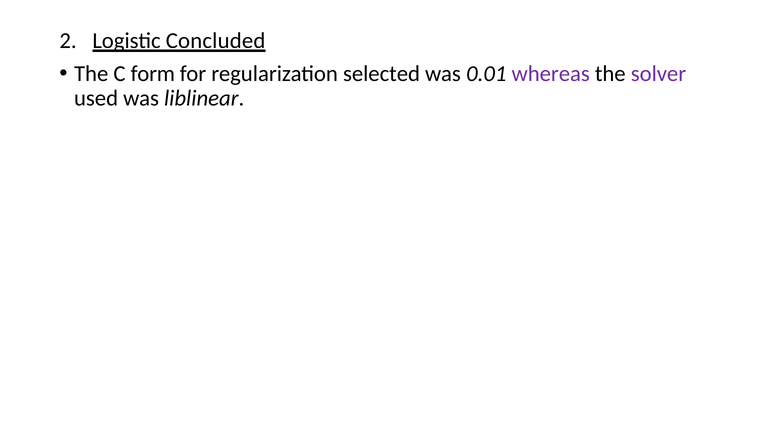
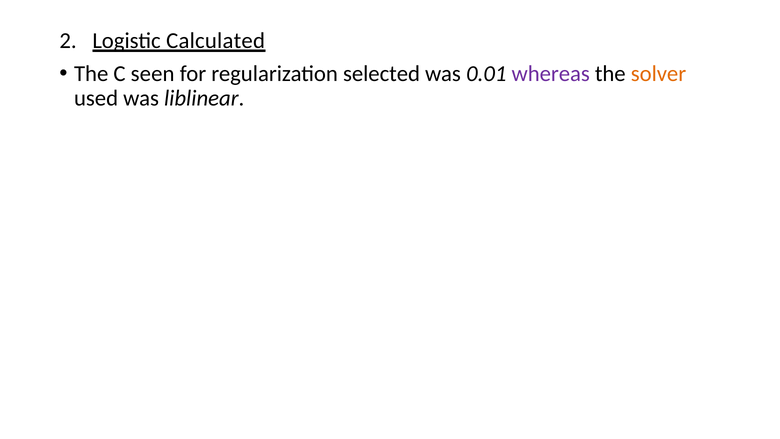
Concluded: Concluded -> Calculated
form: form -> seen
solver colour: purple -> orange
